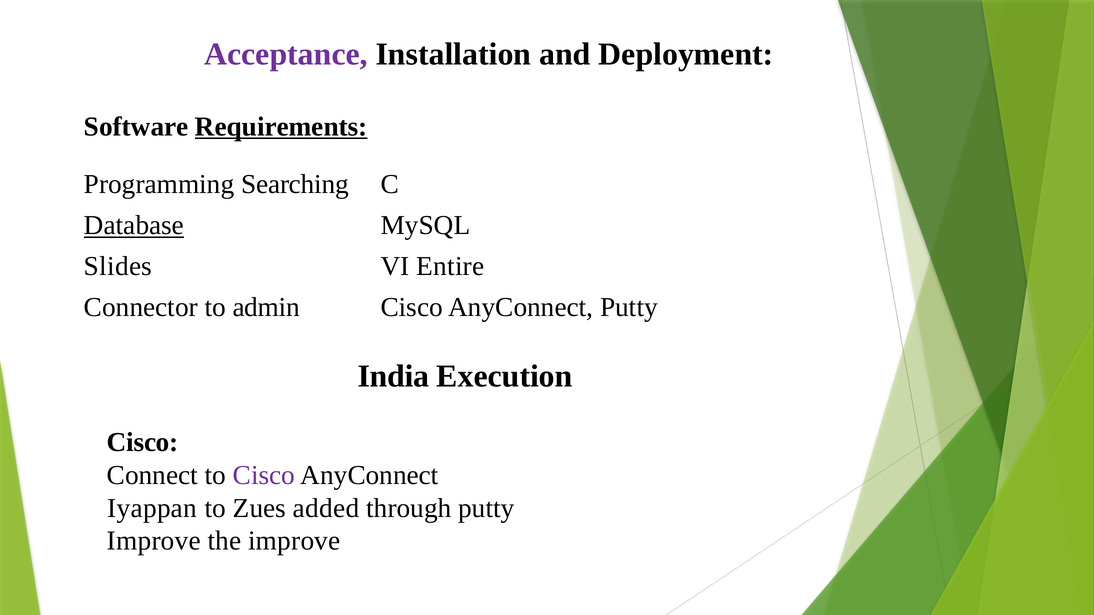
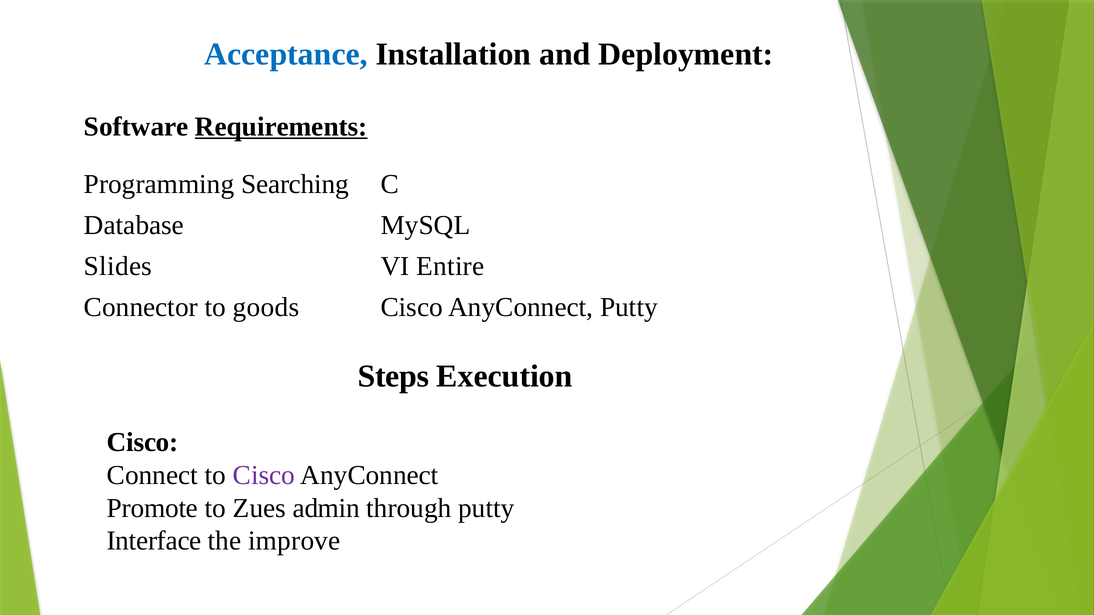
Acceptance colour: purple -> blue
Database underline: present -> none
admin: admin -> goods
India: India -> Steps
Iyappan: Iyappan -> Promote
added: added -> admin
Improve at (154, 541): Improve -> Interface
